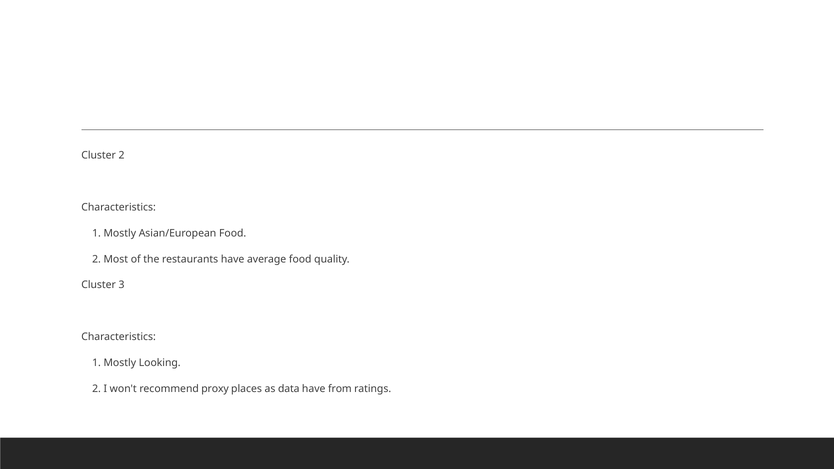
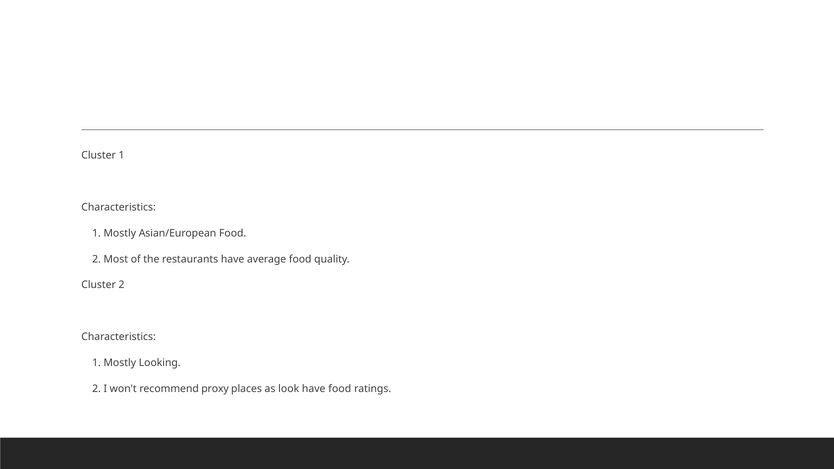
Cluster 2: 2 -> 1
Cluster 3: 3 -> 2
data: data -> look
have from: from -> food
